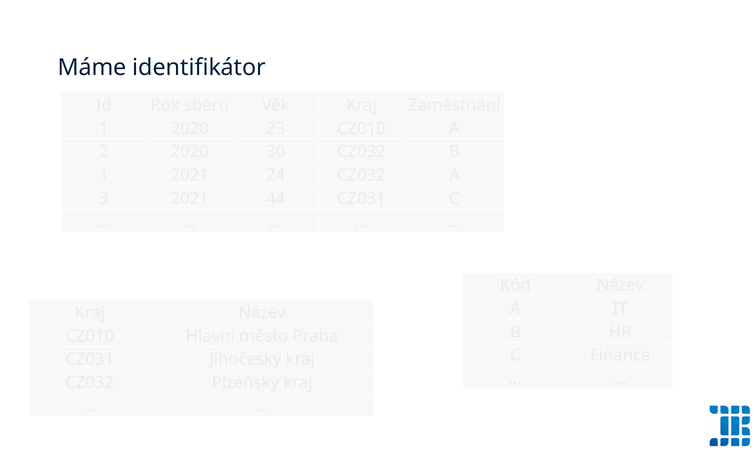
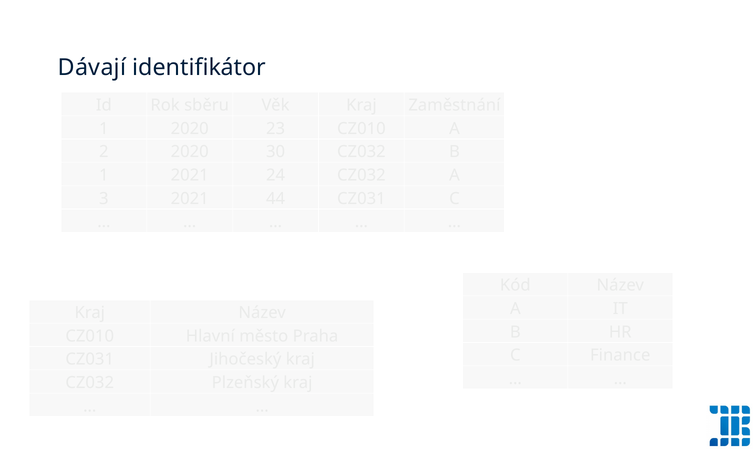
Máme: Máme -> Dávají
